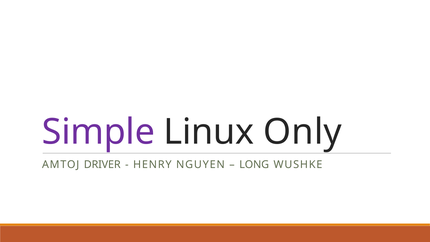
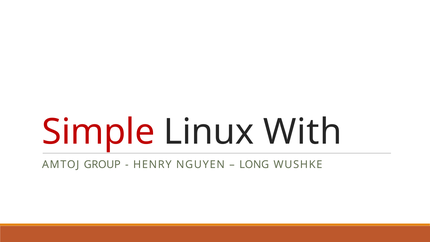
Simple colour: purple -> red
Only: Only -> With
DRIVER: DRIVER -> GROUP
